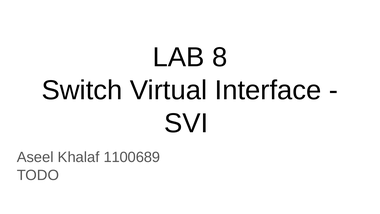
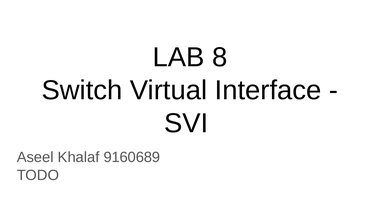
1100689: 1100689 -> 9160689
